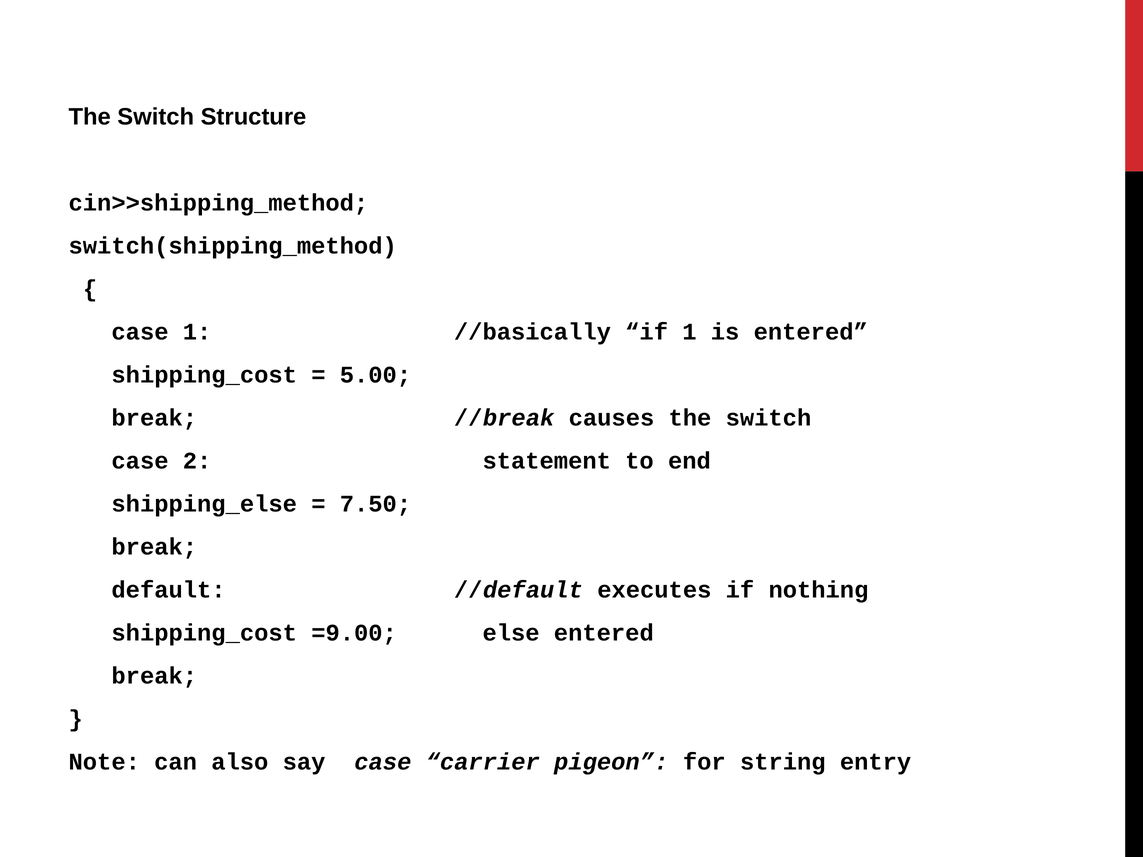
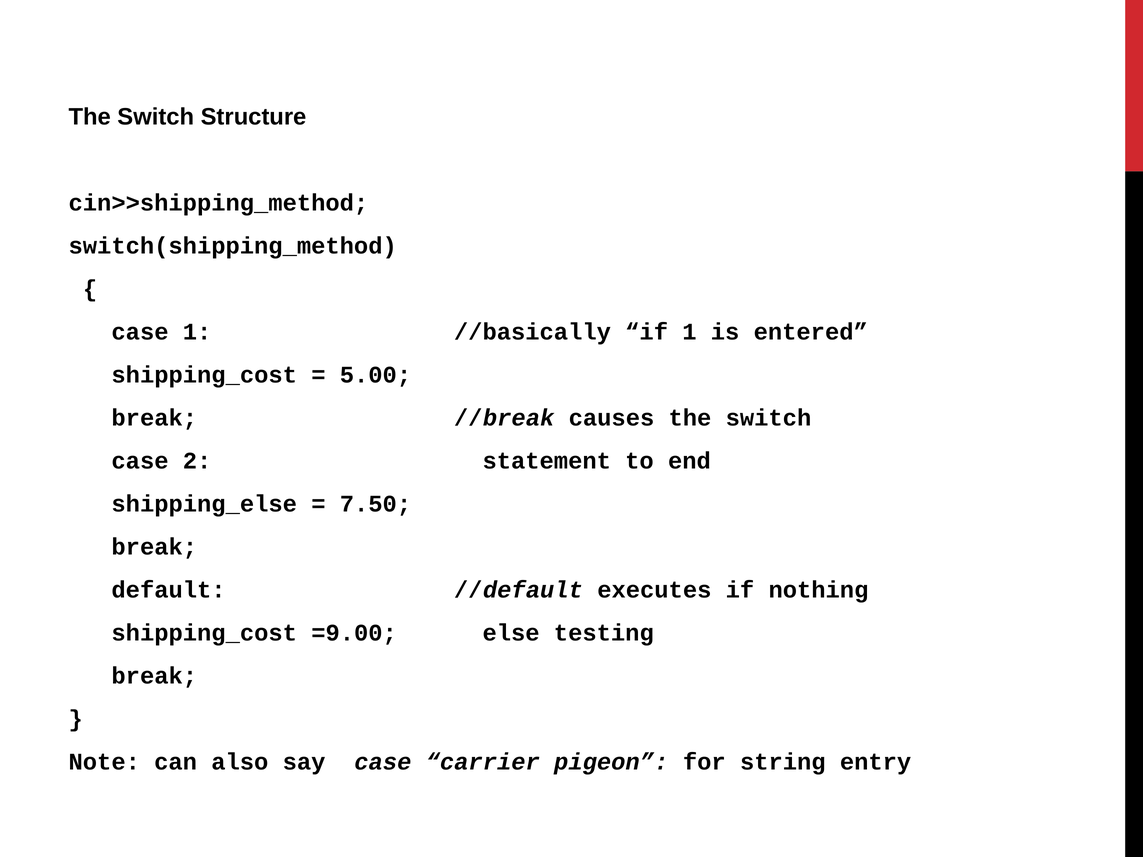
else entered: entered -> testing
